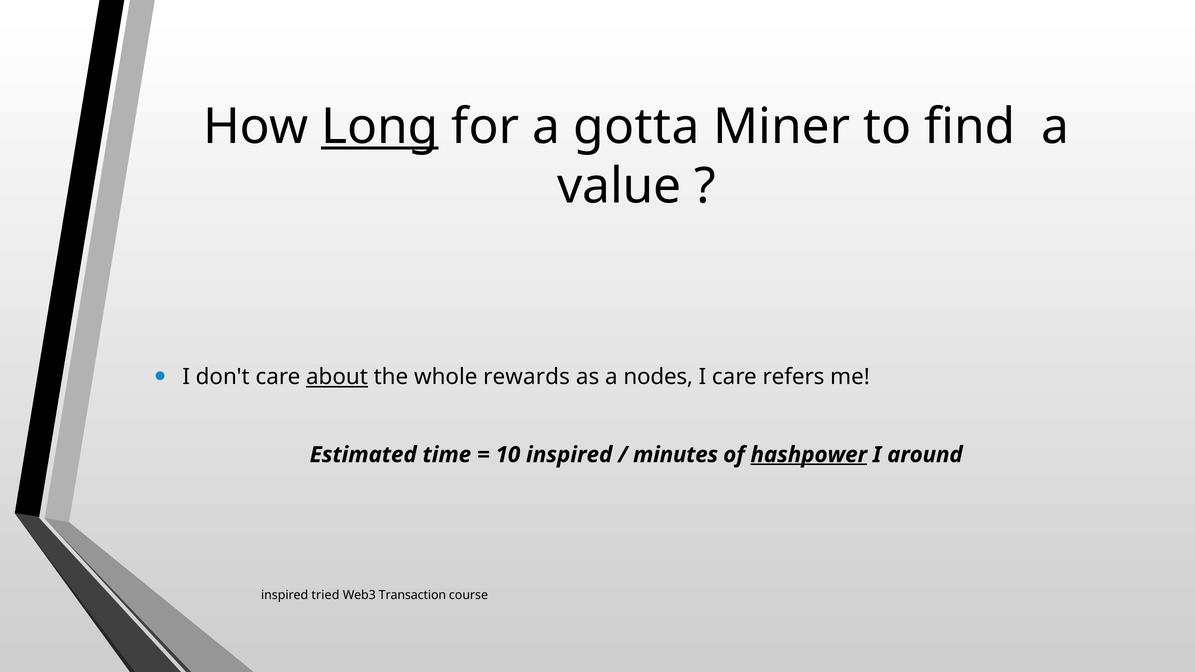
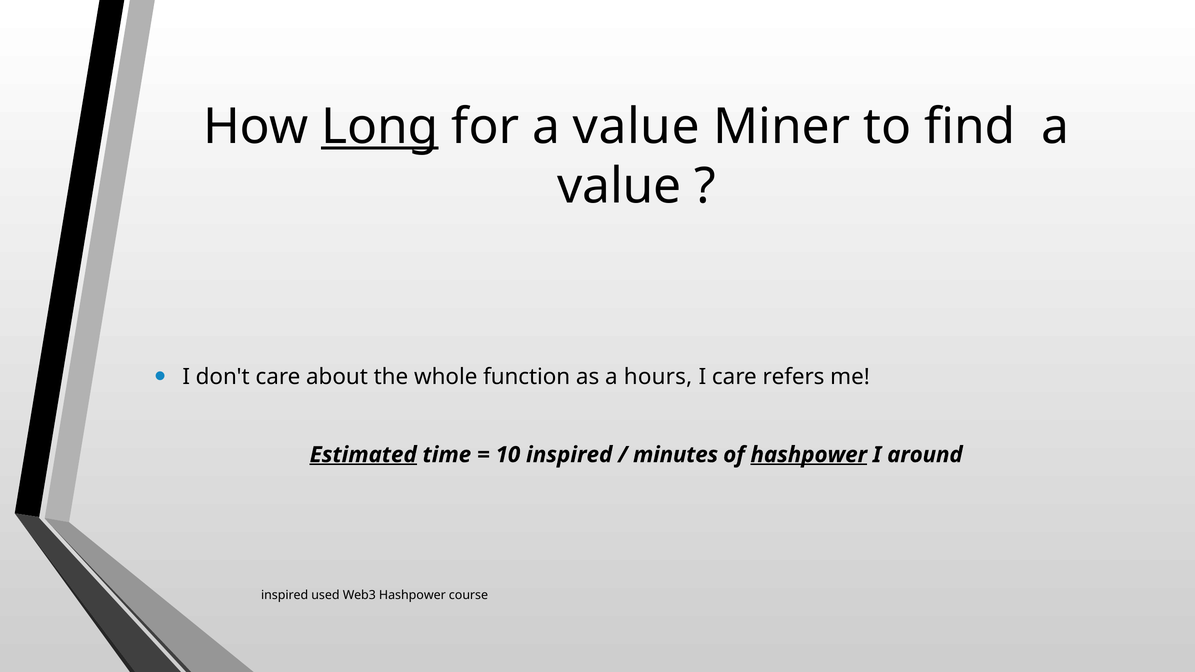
for a gotta: gotta -> value
about underline: present -> none
rewards: rewards -> function
nodes: nodes -> hours
Estimated underline: none -> present
tried: tried -> used
Web3 Transaction: Transaction -> Hashpower
